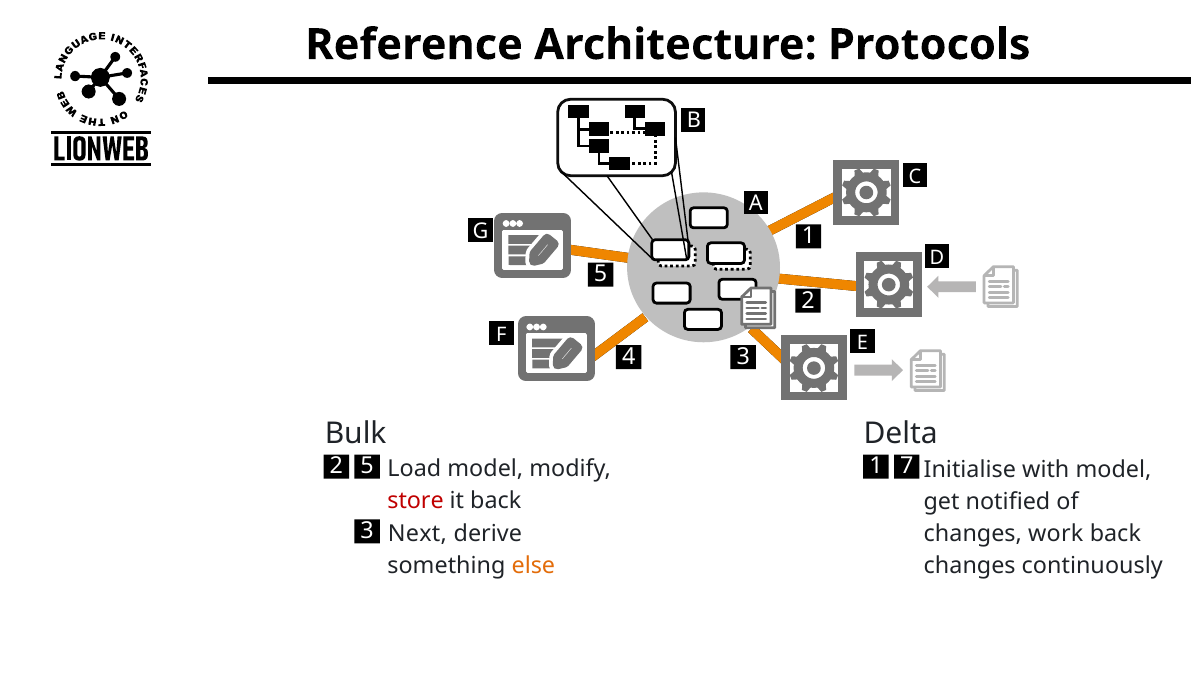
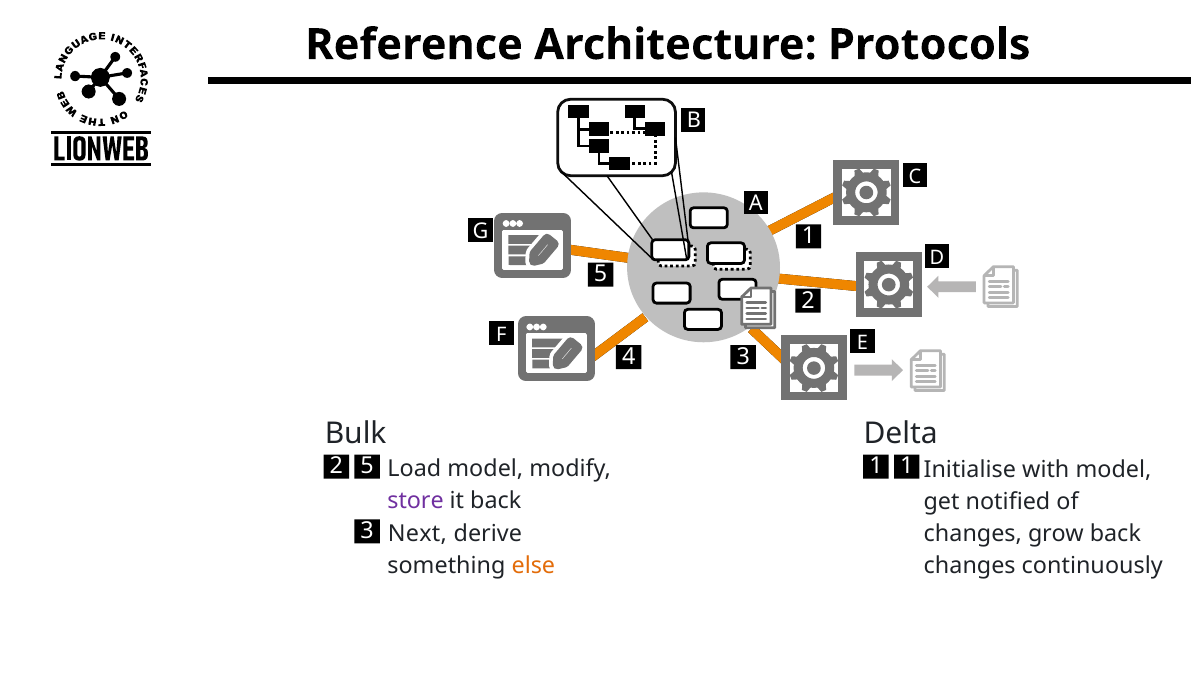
1 7: 7 -> 1
store colour: red -> purple
work: work -> grow
